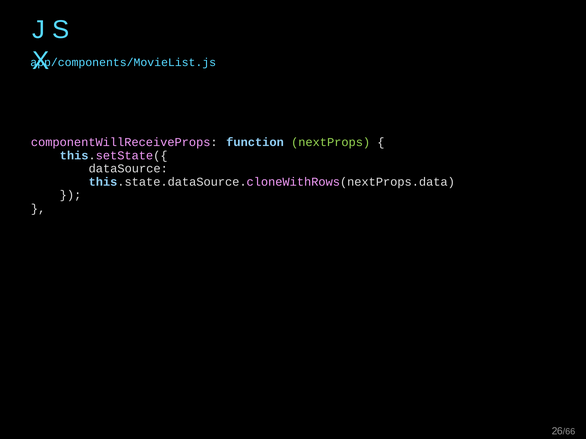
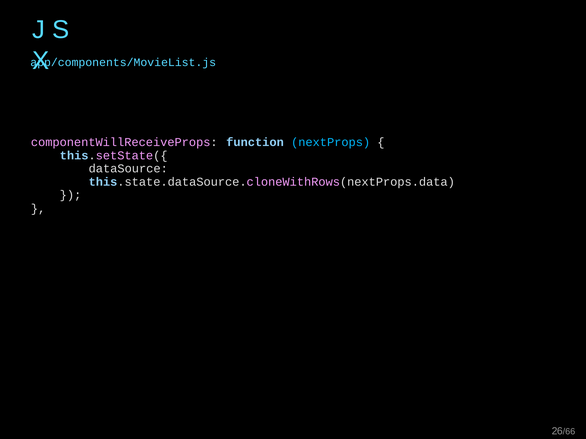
nextProps colour: light green -> light blue
